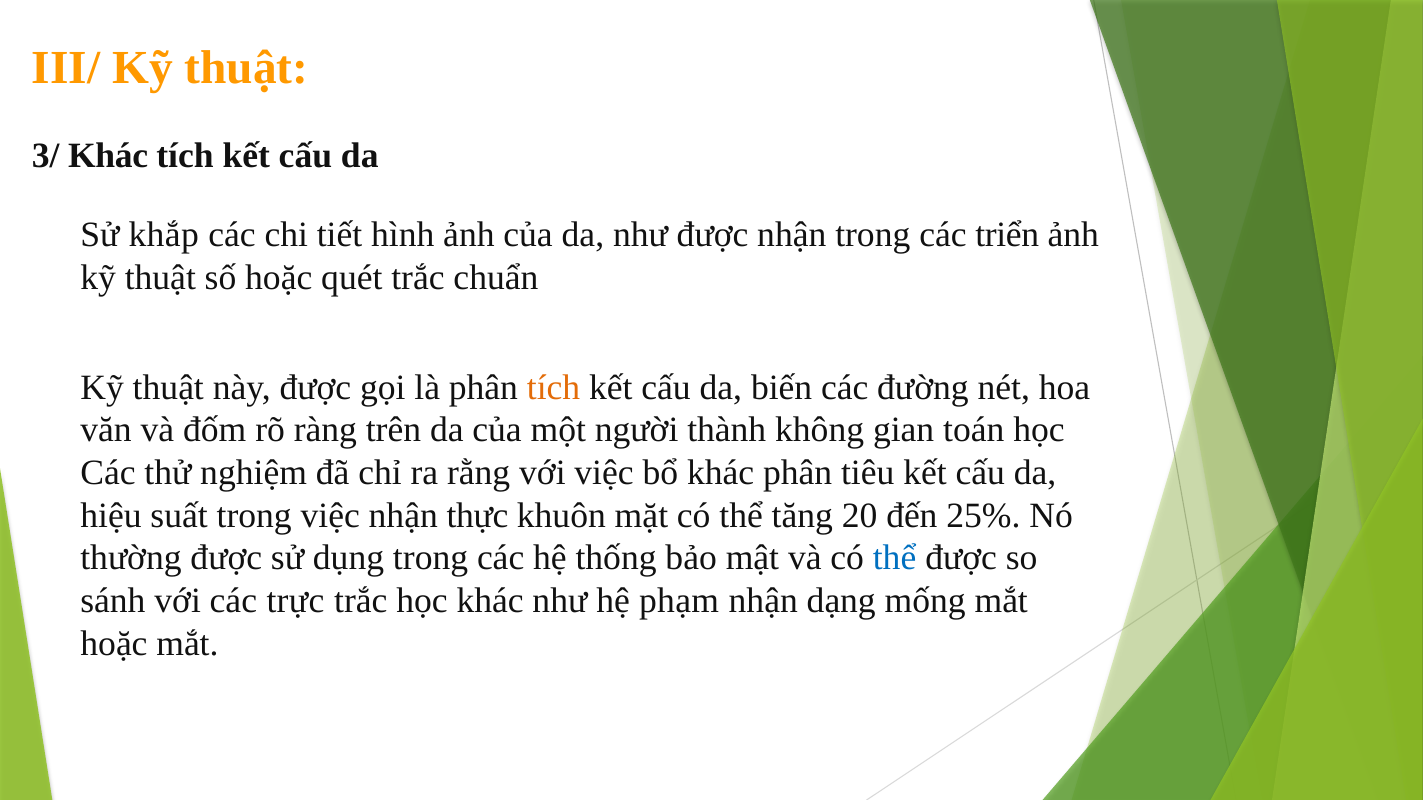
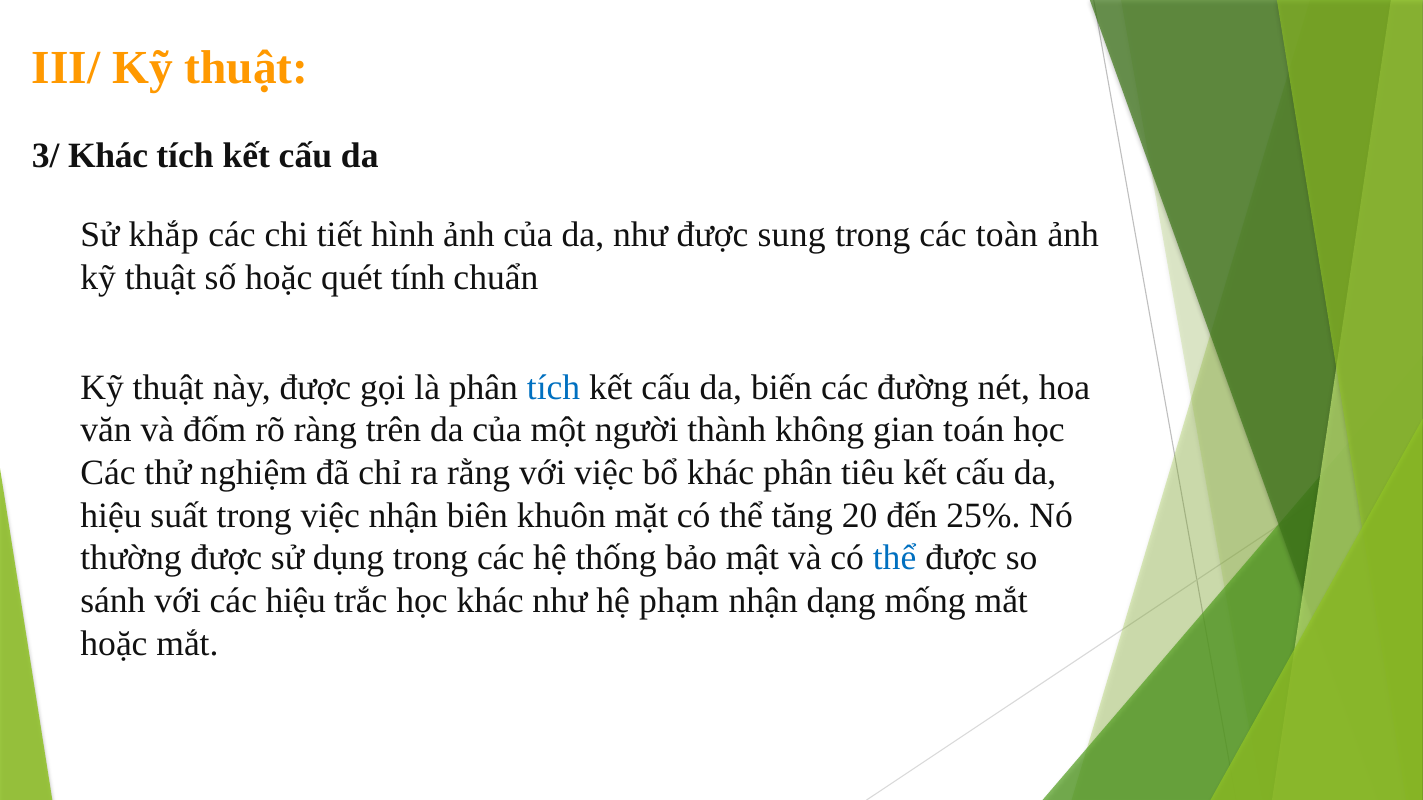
được nhận: nhận -> sung
triển: triển -> toàn
quét trắc: trắc -> tính
tích at (554, 388) colour: orange -> blue
thực: thực -> biên
các trực: trực -> hiệu
